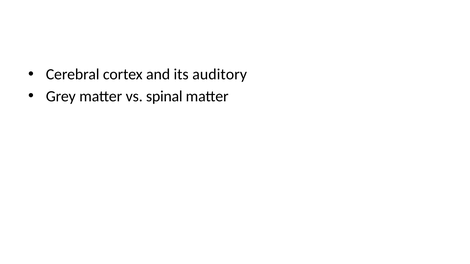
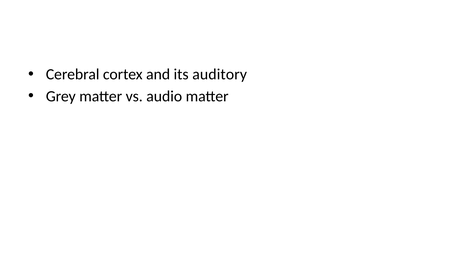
spinal: spinal -> audio
